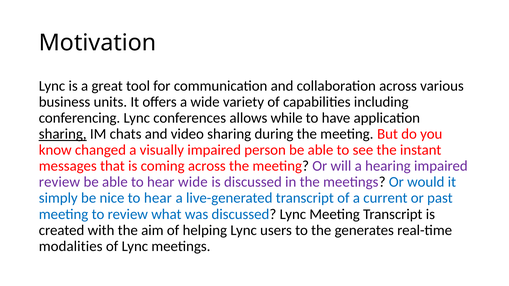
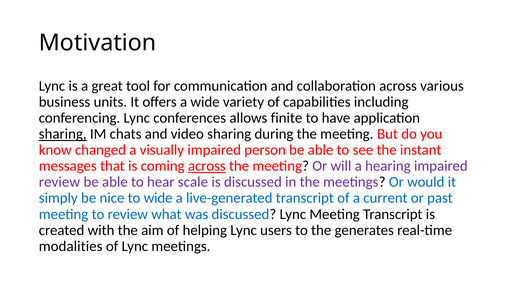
while: while -> finite
across at (207, 166) underline: none -> present
hear wide: wide -> scale
nice to hear: hear -> wide
